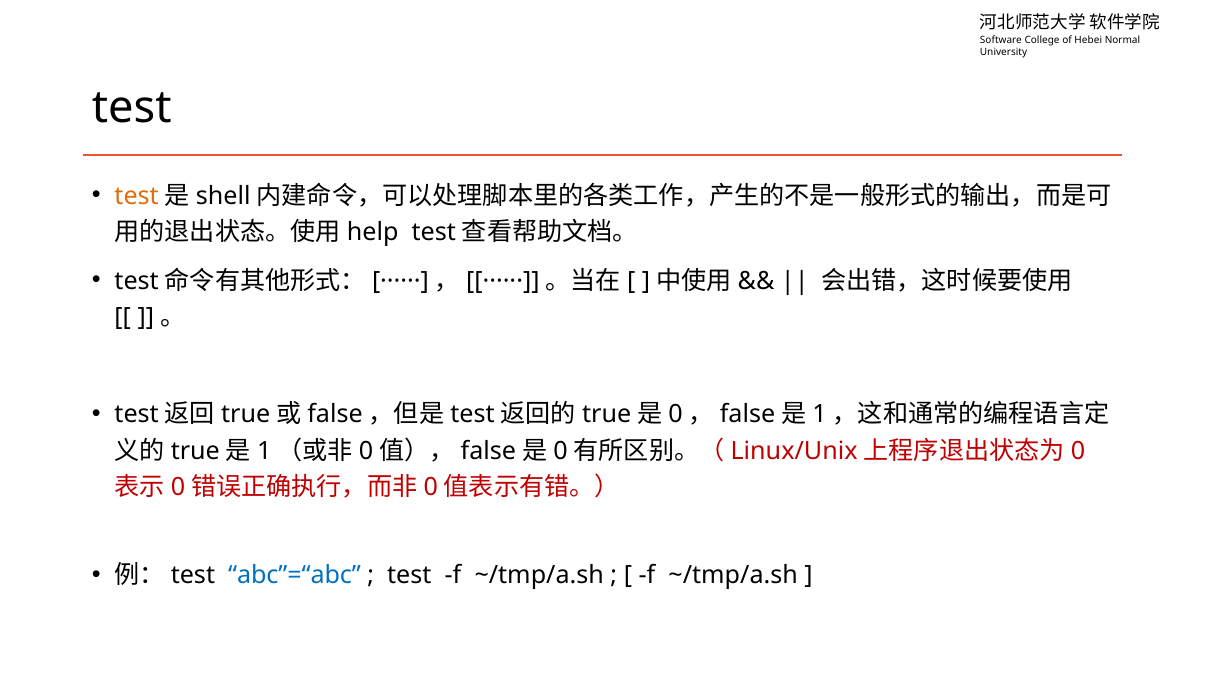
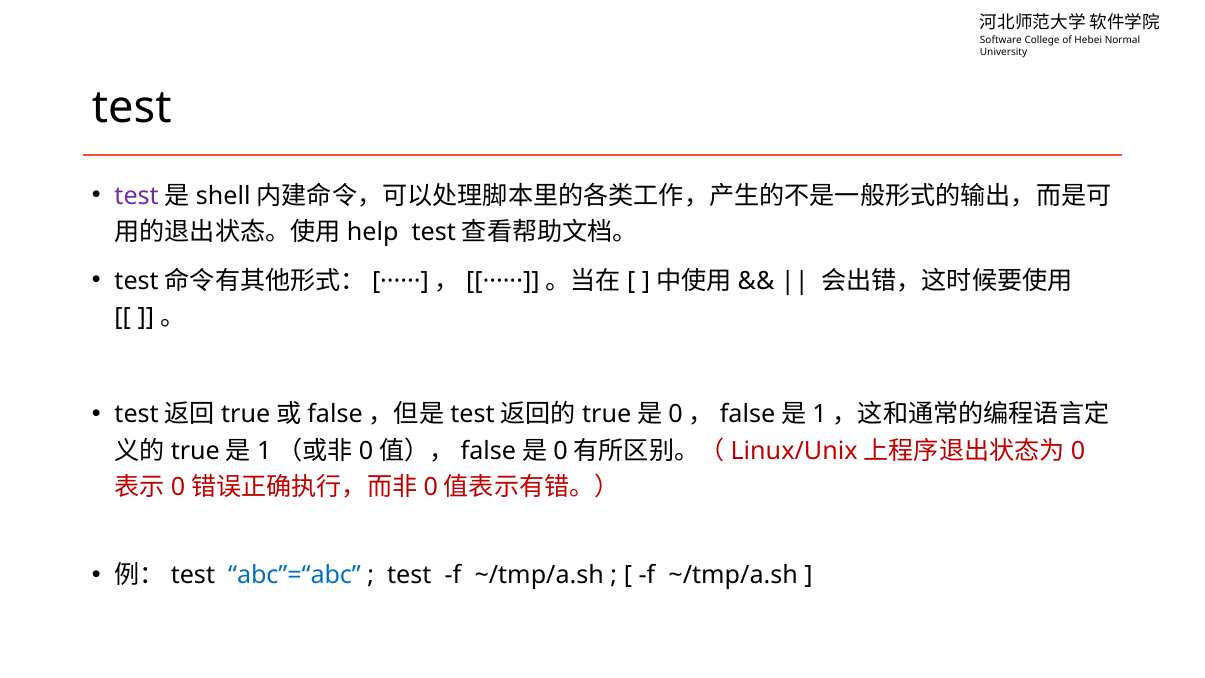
test at (137, 196) colour: orange -> purple
